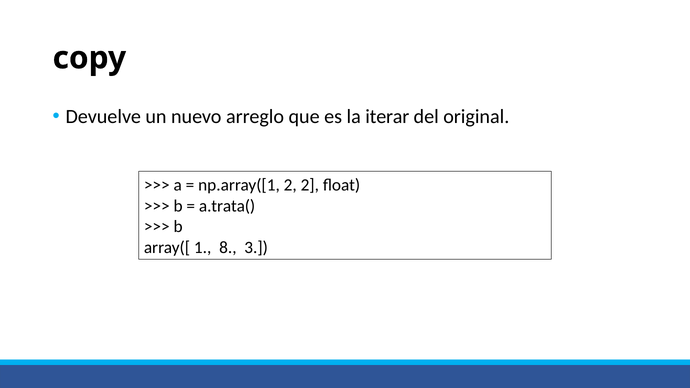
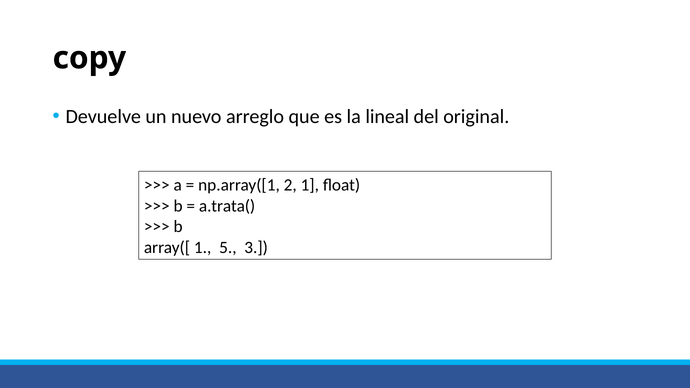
iterar: iterar -> lineal
2 2: 2 -> 1
8: 8 -> 5
